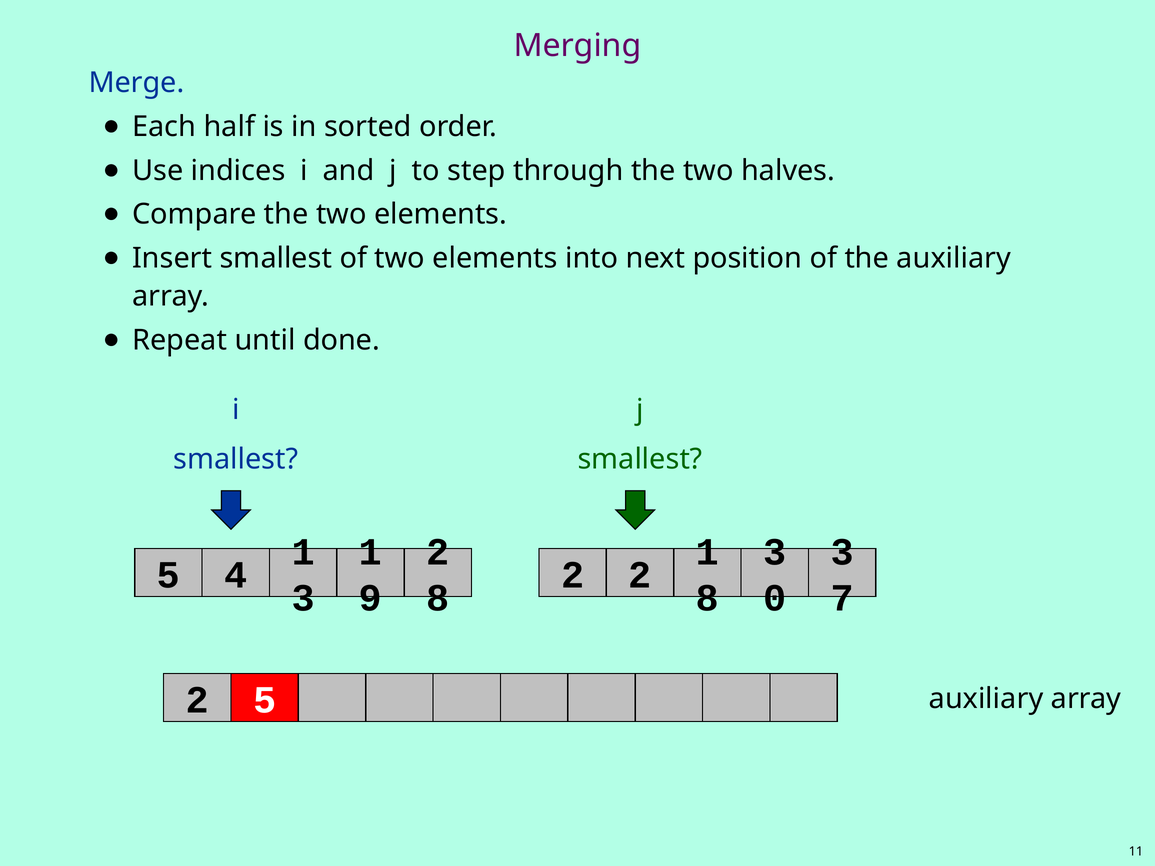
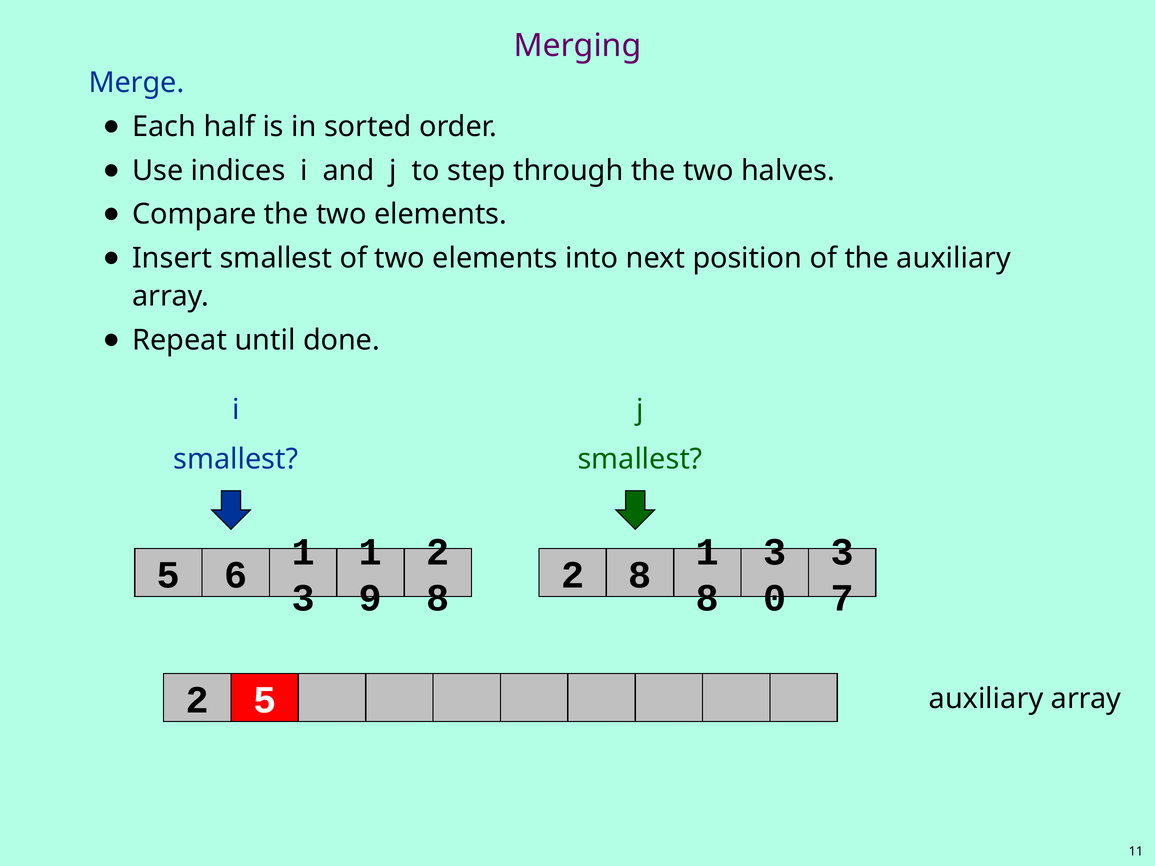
4: 4 -> 6
2 at (640, 575): 2 -> 8
